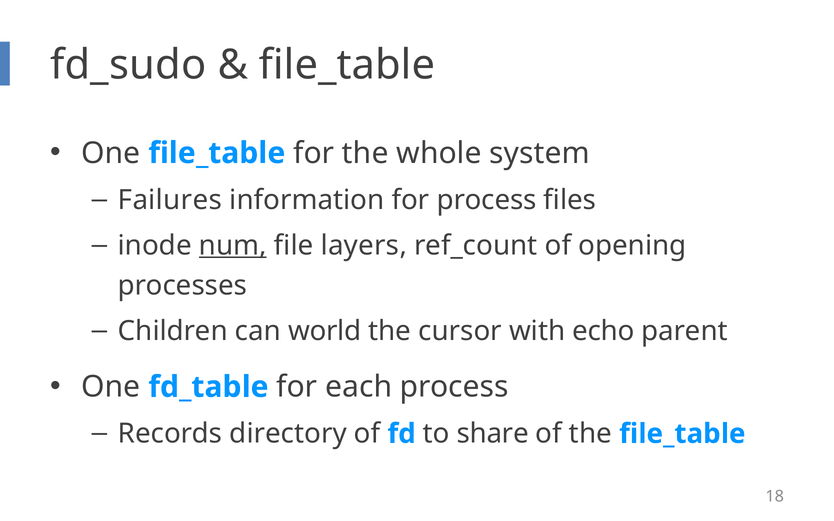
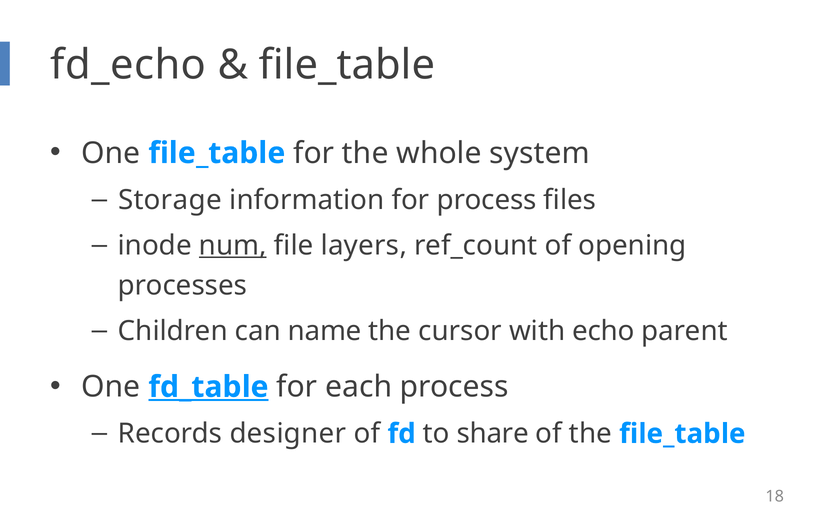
fd_sudo: fd_sudo -> fd_echo
Failures: Failures -> Storage
world: world -> name
fd_table underline: none -> present
directory: directory -> designer
